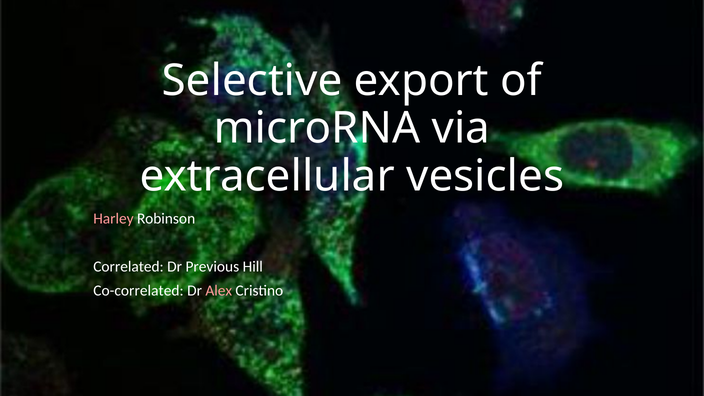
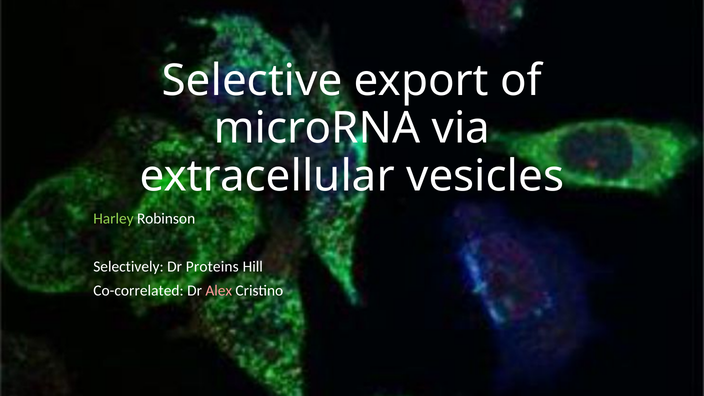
Harley colour: pink -> light green
Correlated: Correlated -> Selectively
Previous: Previous -> Proteins
